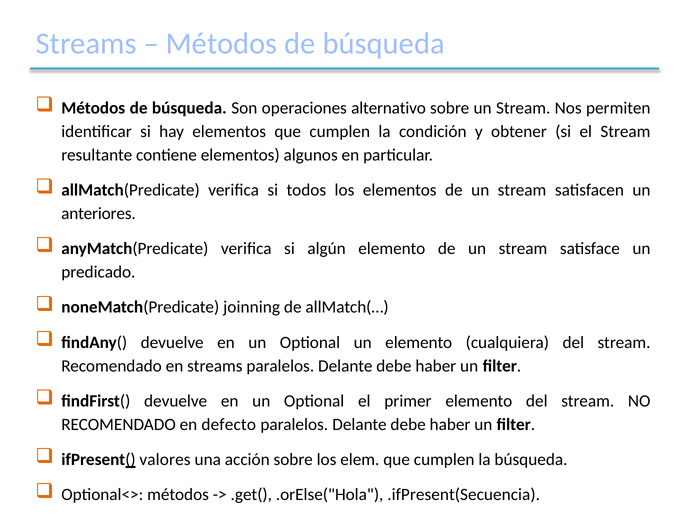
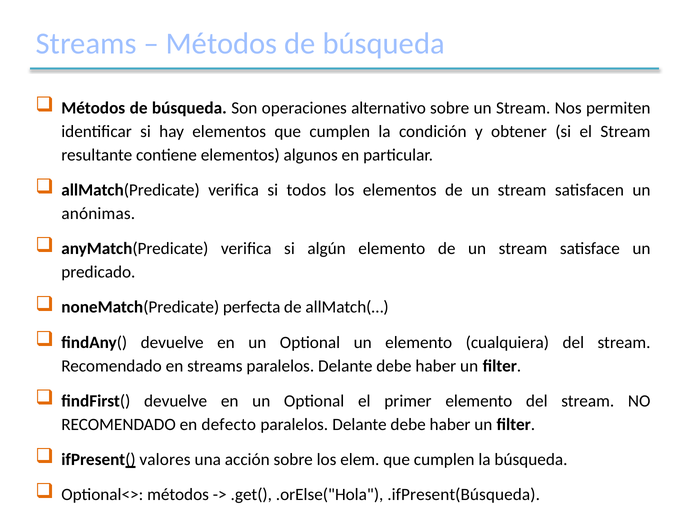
anteriores: anteriores -> anónimas
joinning: joinning -> perfecta
.ifPresent(Secuencia: .ifPresent(Secuencia -> .ifPresent(Búsqueda
